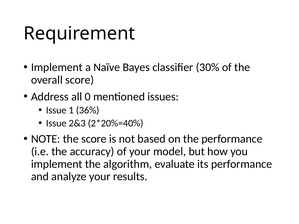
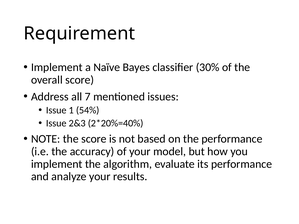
0: 0 -> 7
36%: 36% -> 54%
